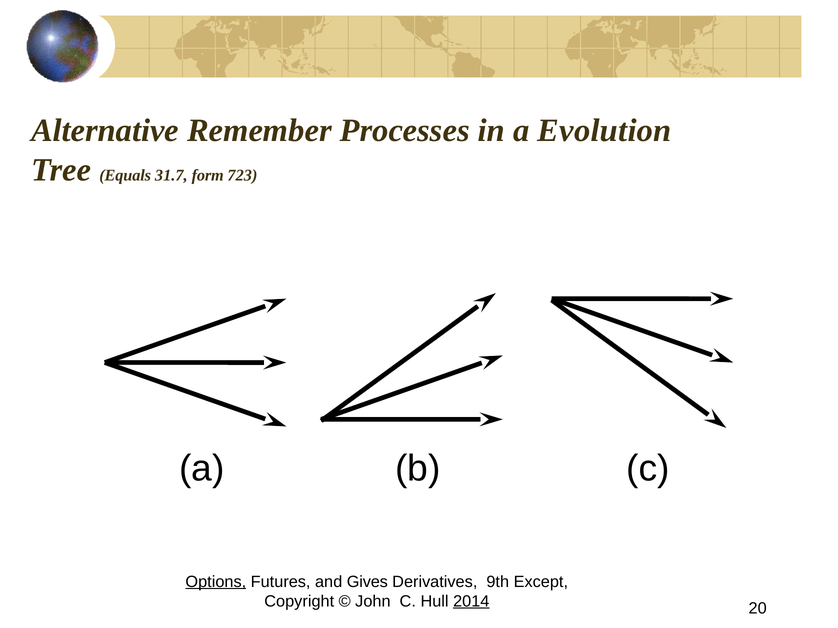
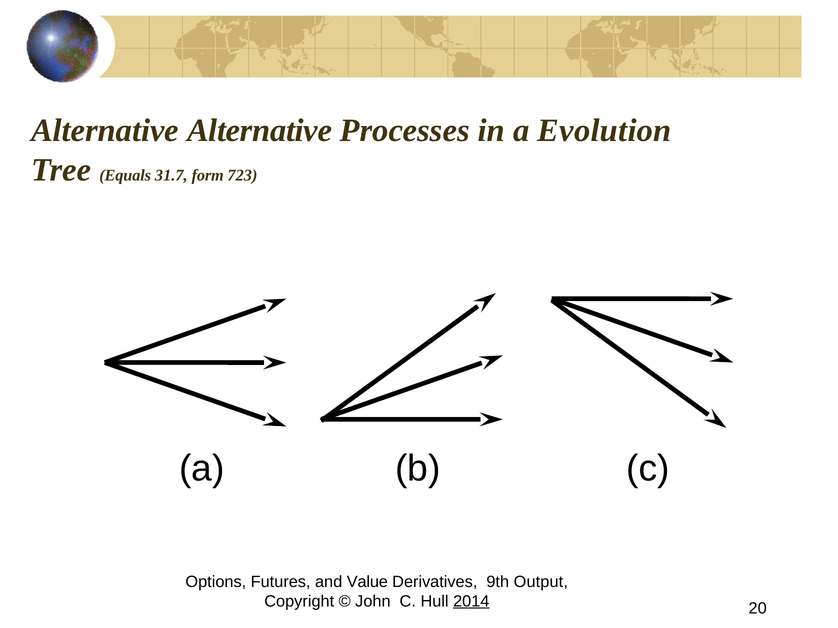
Alternative Remember: Remember -> Alternative
Options underline: present -> none
Gives: Gives -> Value
Except: Except -> Output
